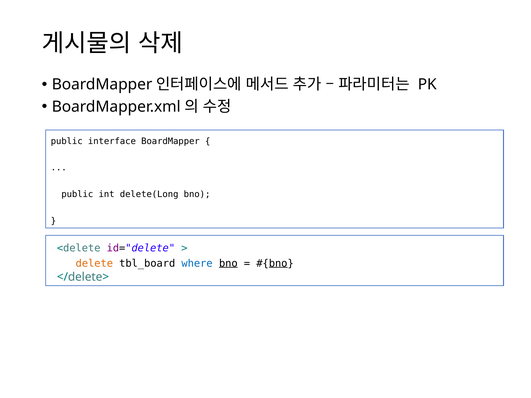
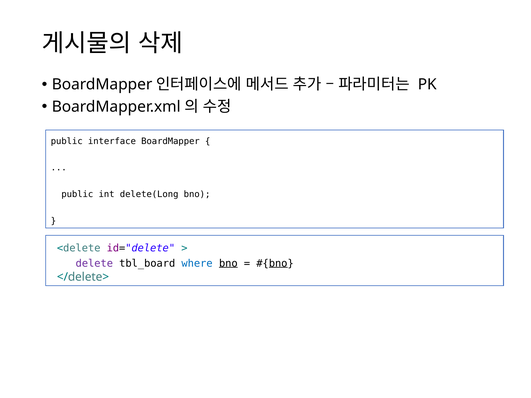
delete colour: orange -> purple
